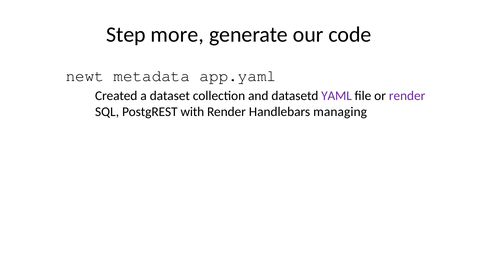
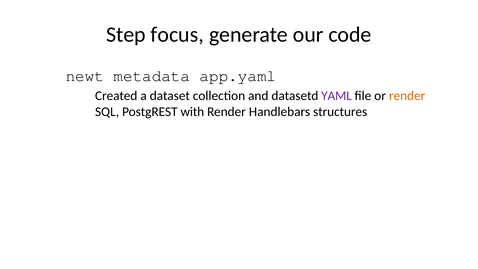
more: more -> focus
render at (407, 96) colour: purple -> orange
managing: managing -> structures
